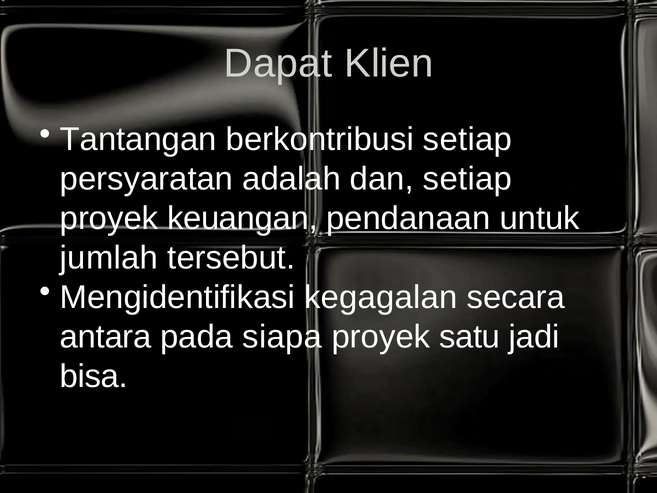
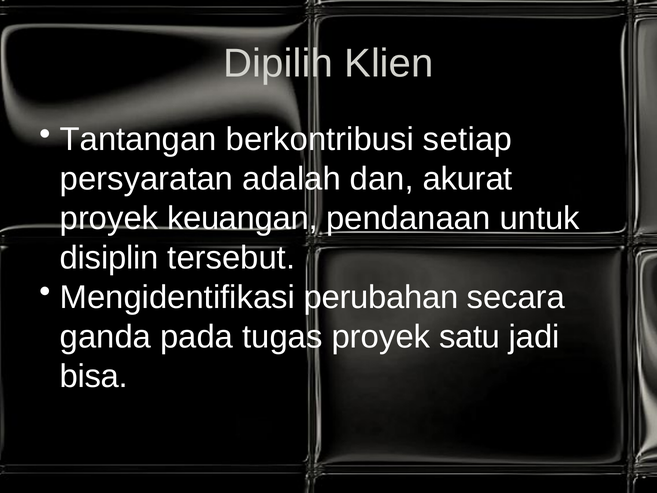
Dapat: Dapat -> Dipilih
dan setiap: setiap -> akurat
jumlah: jumlah -> disiplin
kegagalan: kegagalan -> perubahan
antara: antara -> ganda
siapa: siapa -> tugas
